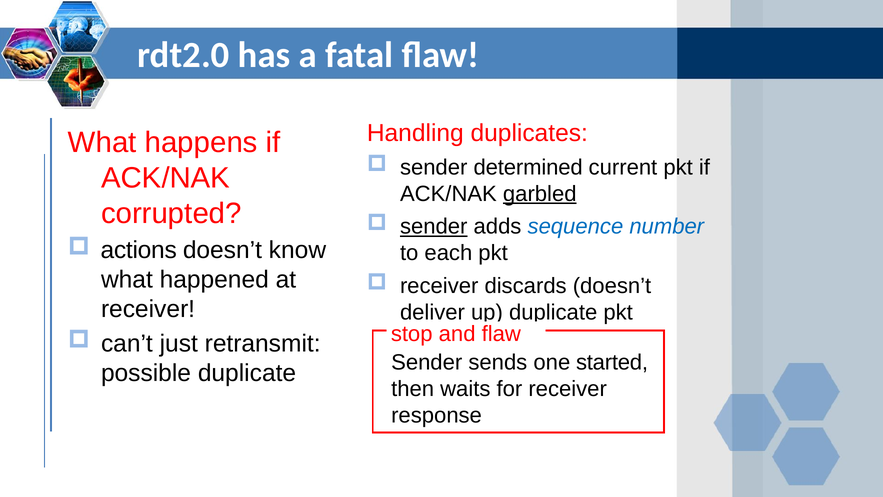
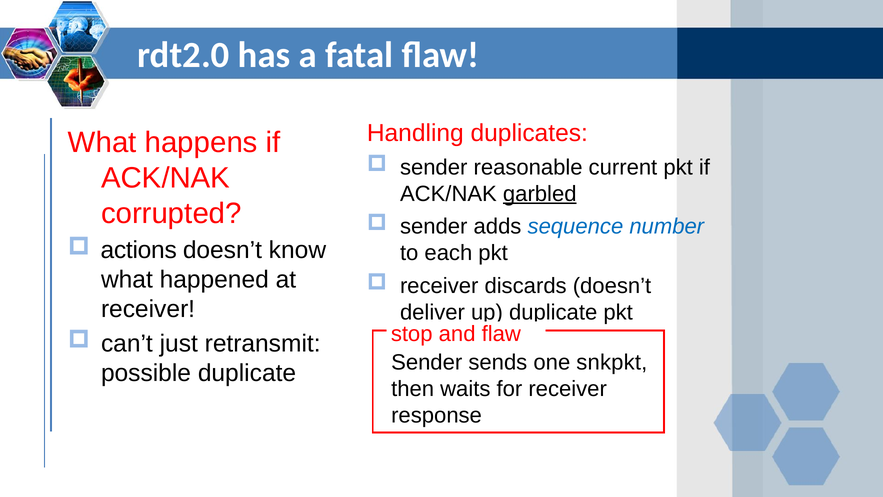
determined: determined -> reasonable
sender at (434, 227) underline: present -> none
started: started -> snkpkt
